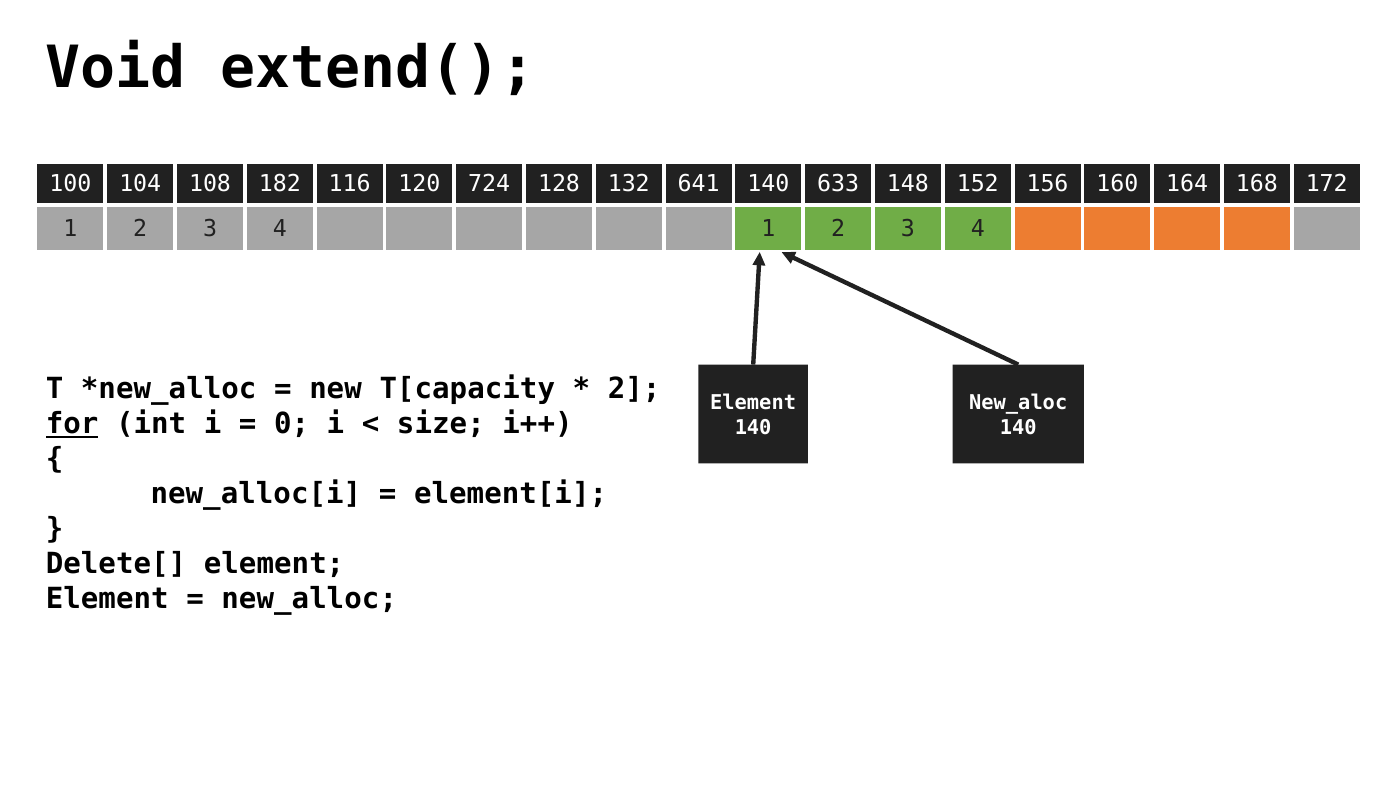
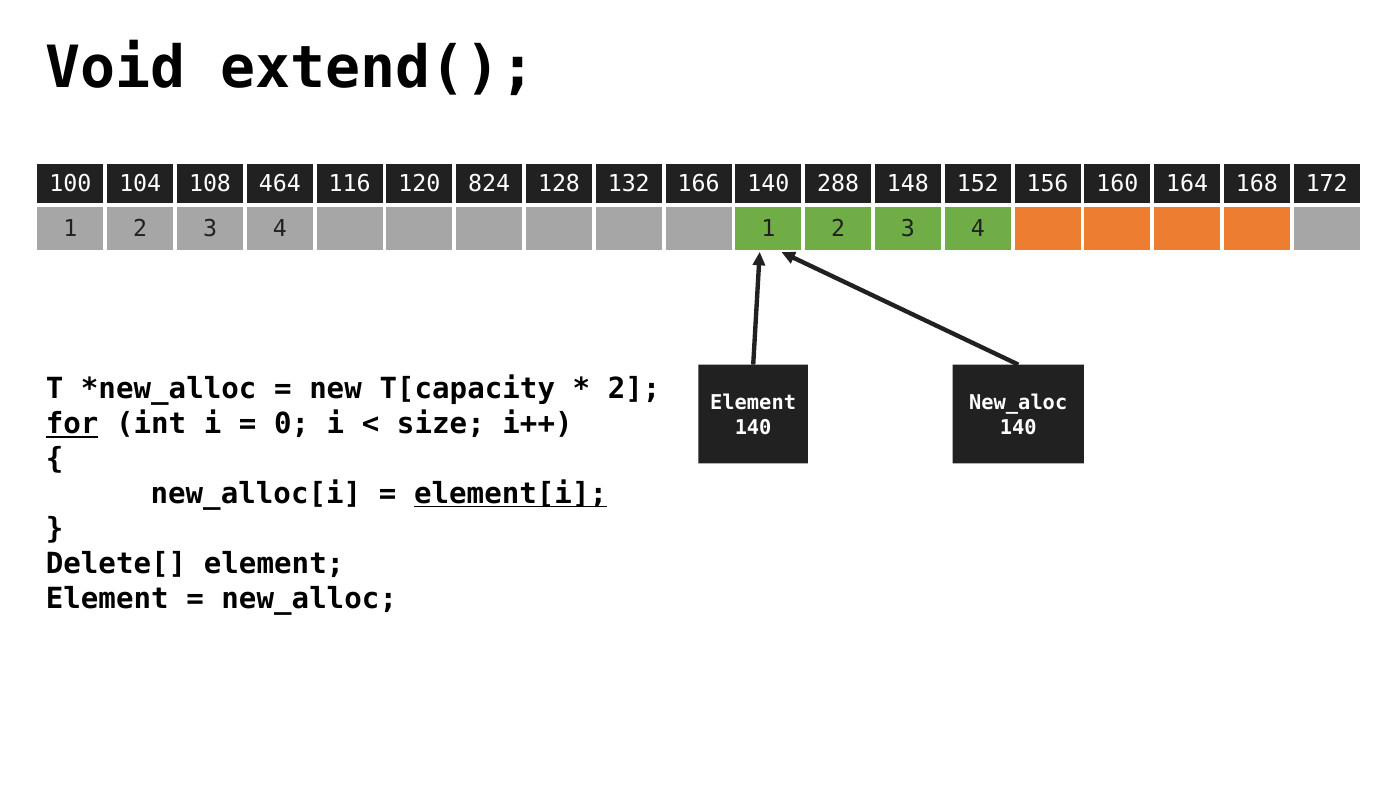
182: 182 -> 464
724: 724 -> 824
641: 641 -> 166
633: 633 -> 288
element[i underline: none -> present
